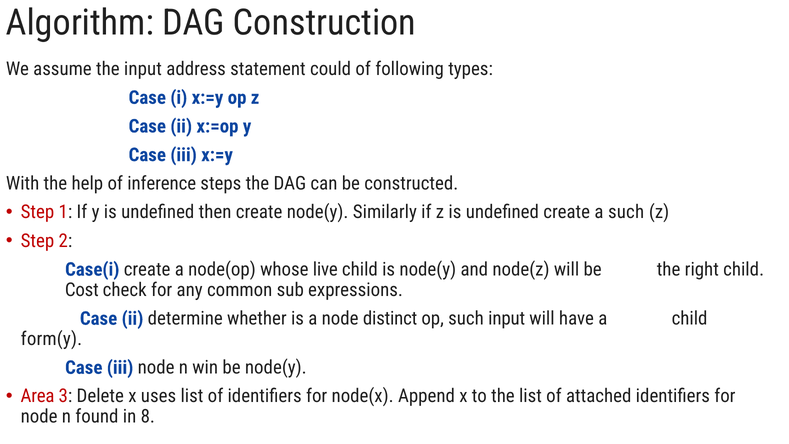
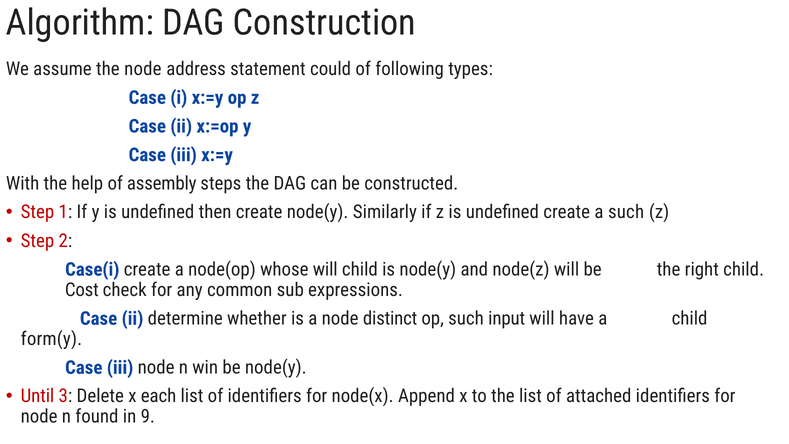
the input: input -> node
inference: inference -> assembly
whose live: live -> will
Area: Area -> Until
uses: uses -> each
8: 8 -> 9
